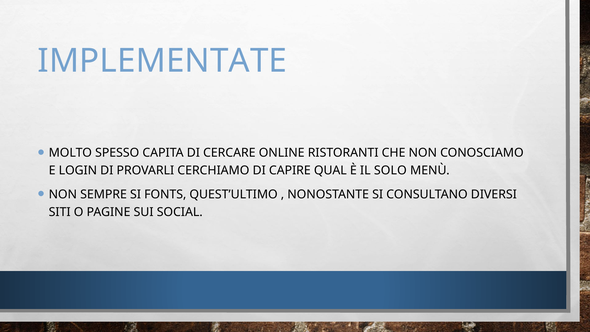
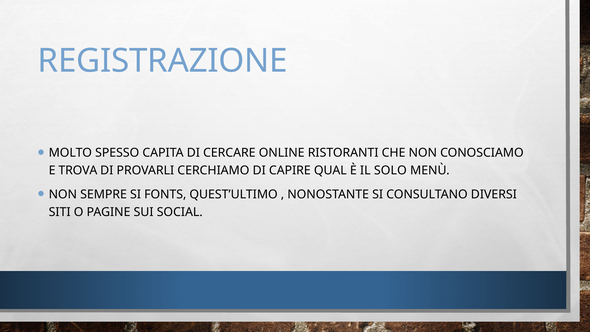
IMPLEMENTATE: IMPLEMENTATE -> REGISTRAZIONE
LOGIN: LOGIN -> TROVA
